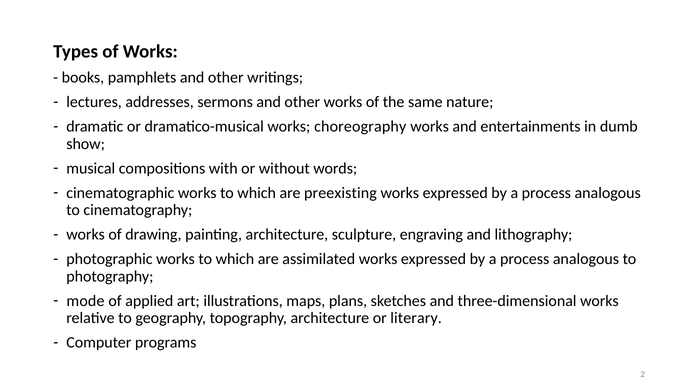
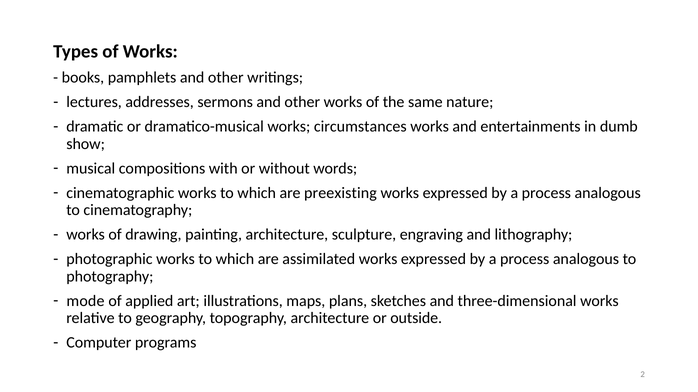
choreography: choreography -> circumstances
literary: literary -> outside
